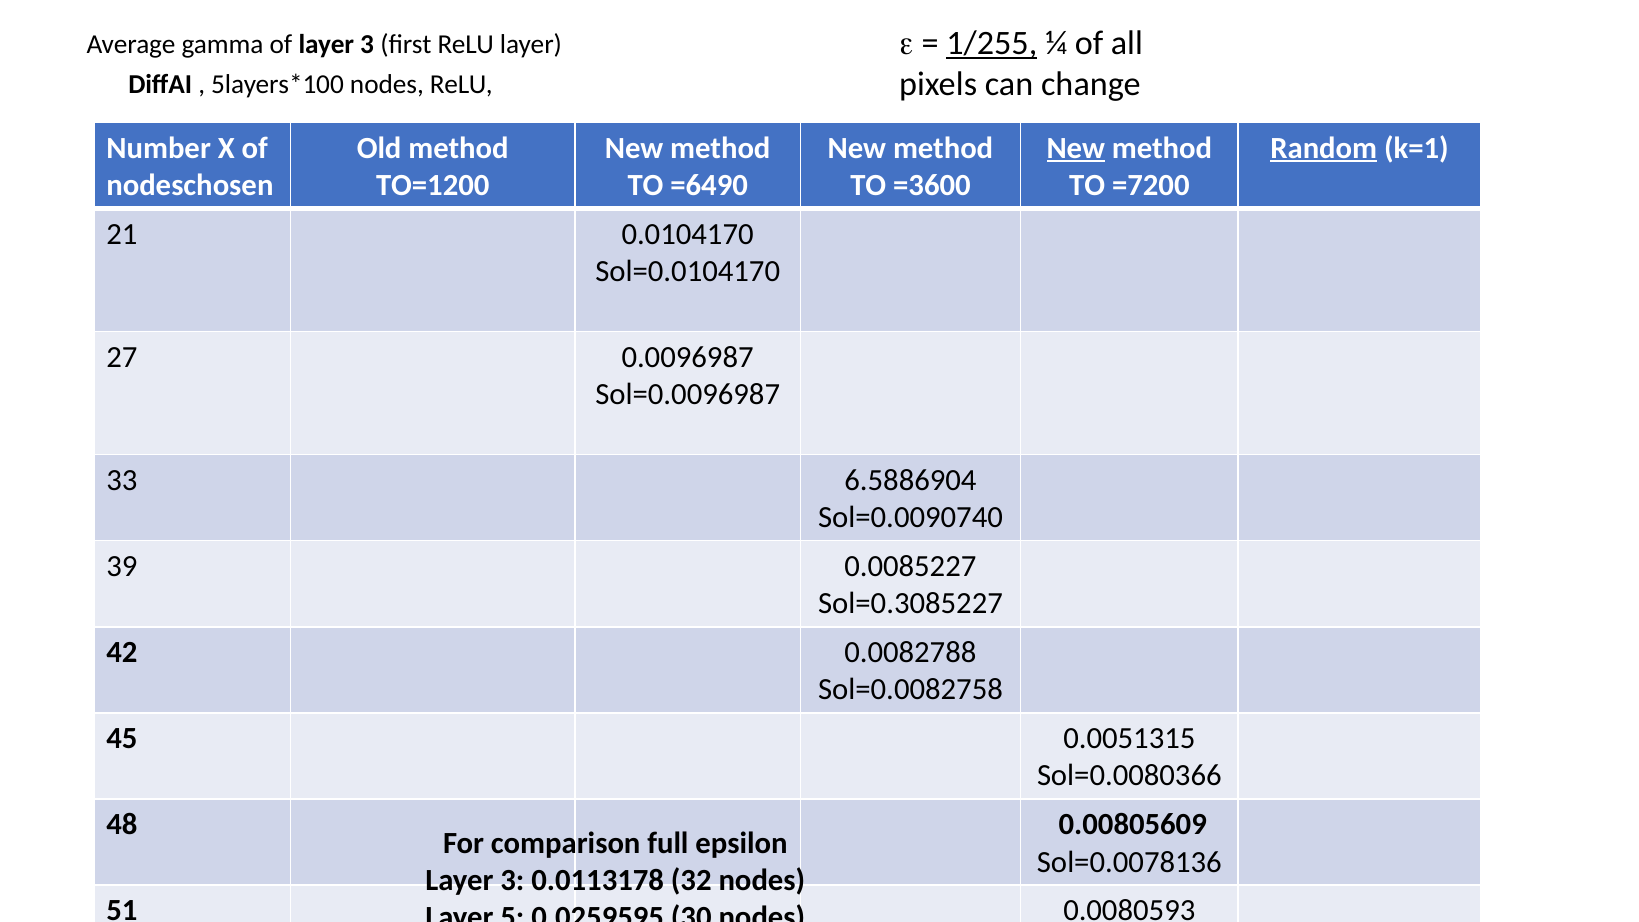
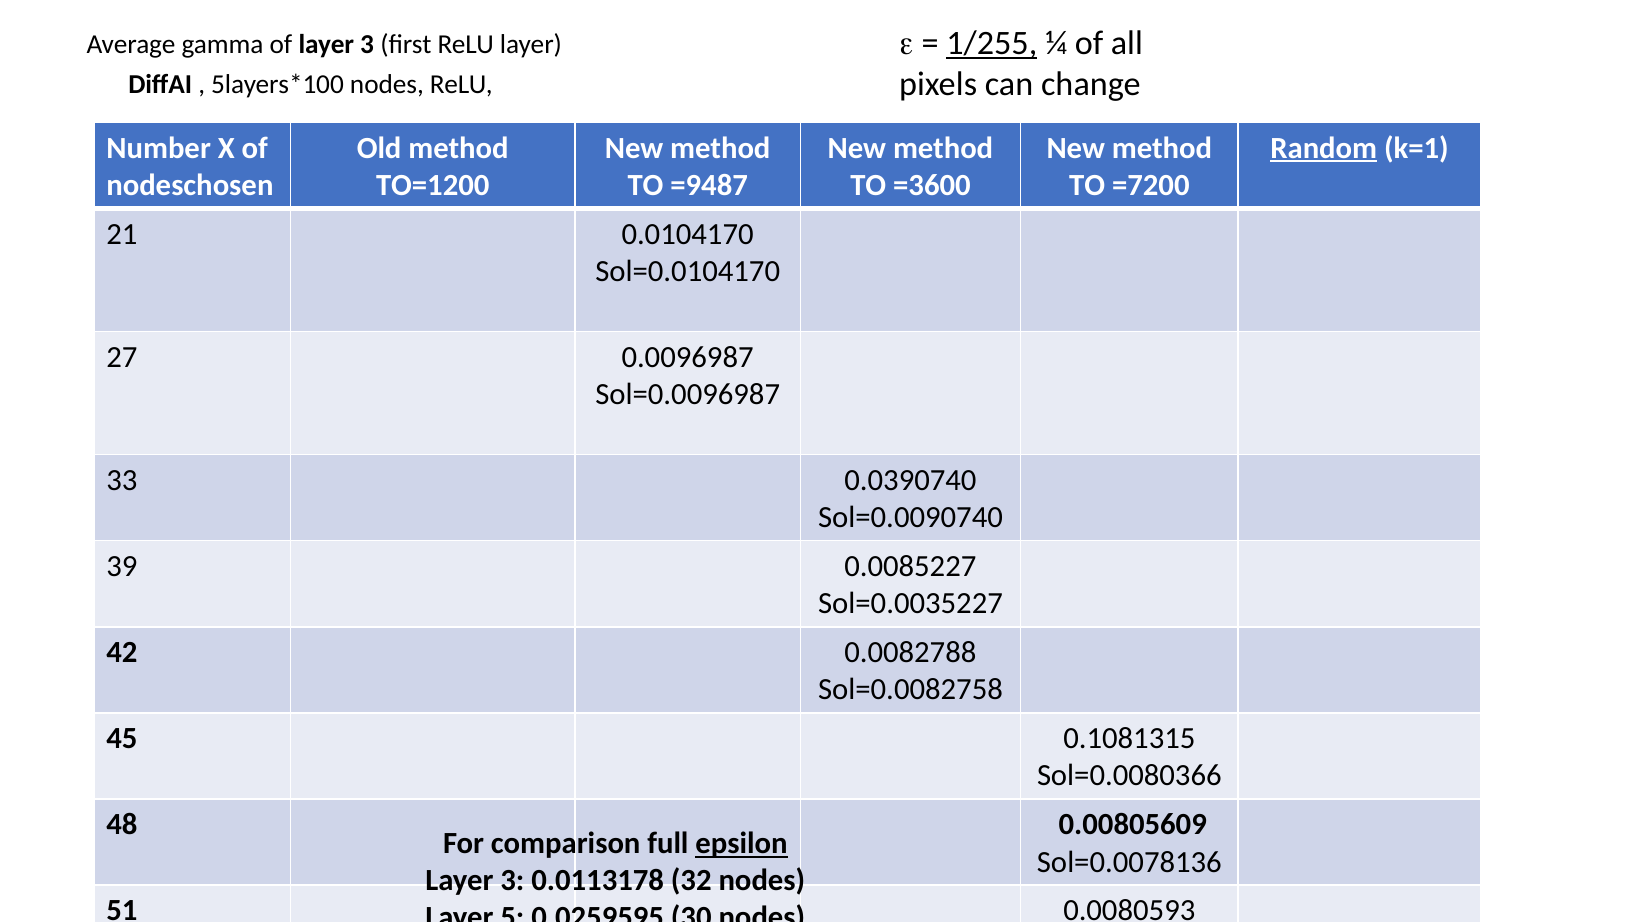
New at (1076, 148) underline: present -> none
=6490: =6490 -> =9487
6.5886904: 6.5886904 -> 0.0390740
Sol=0.3085227: Sol=0.3085227 -> Sol=0.0035227
0.0051315: 0.0051315 -> 0.1081315
epsilon underline: none -> present
